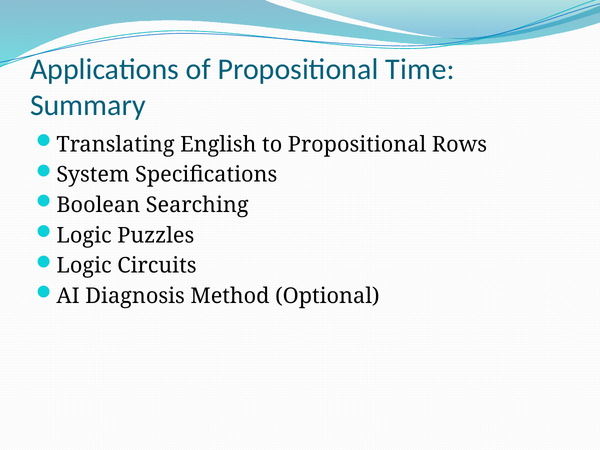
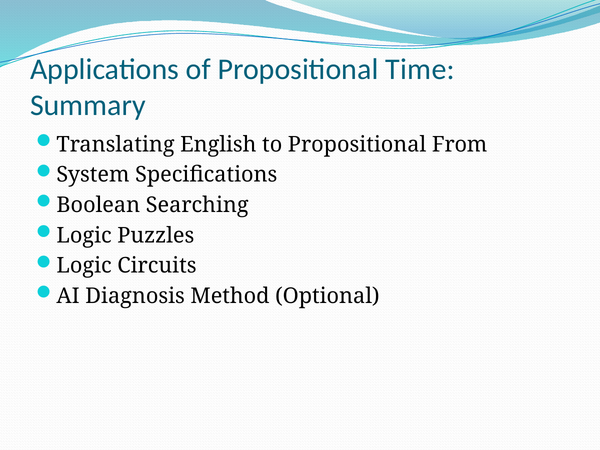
Rows: Rows -> From
